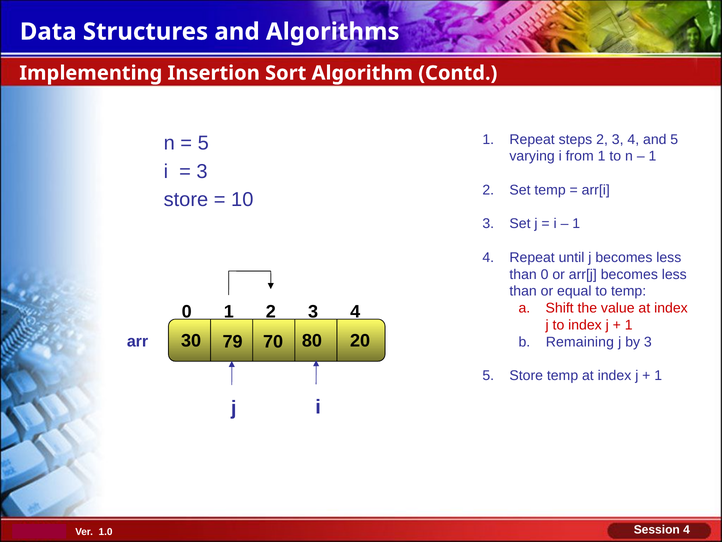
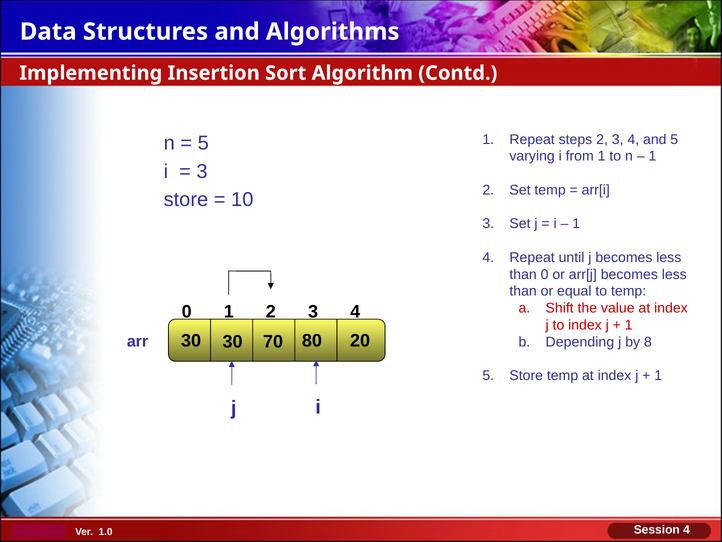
arr 79: 79 -> 30
Remaining: Remaining -> Depending
by 3: 3 -> 8
